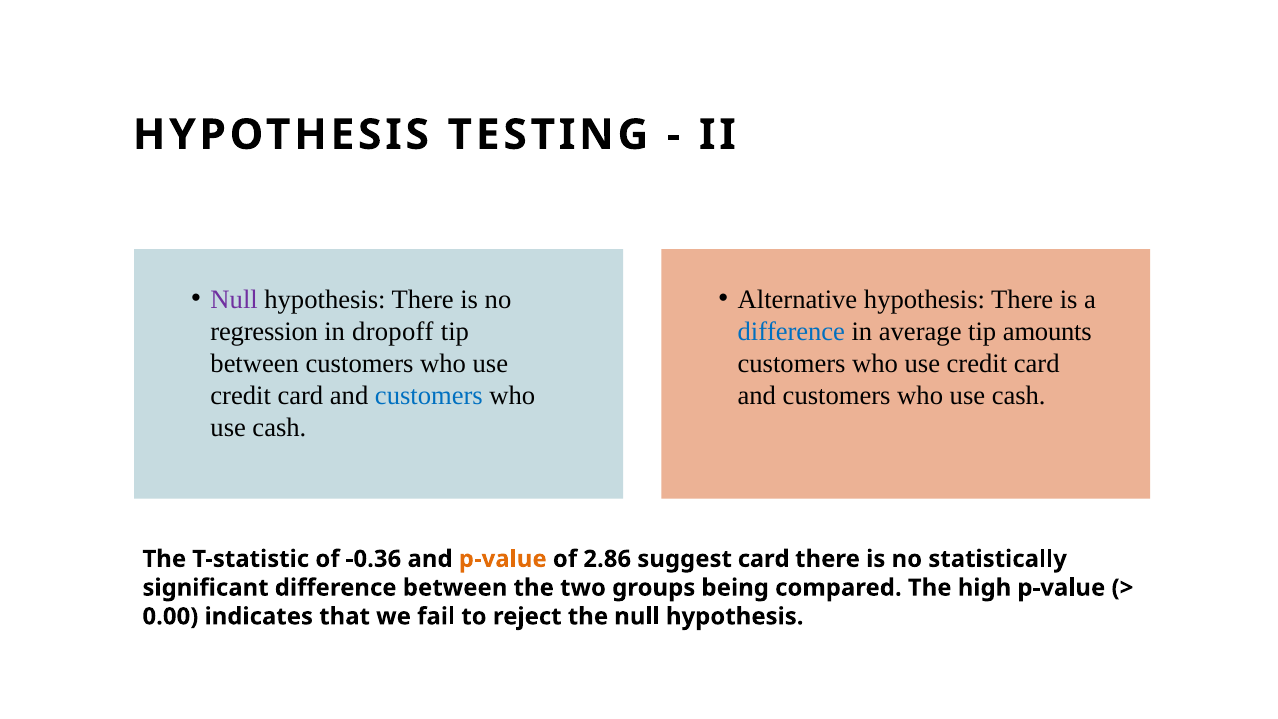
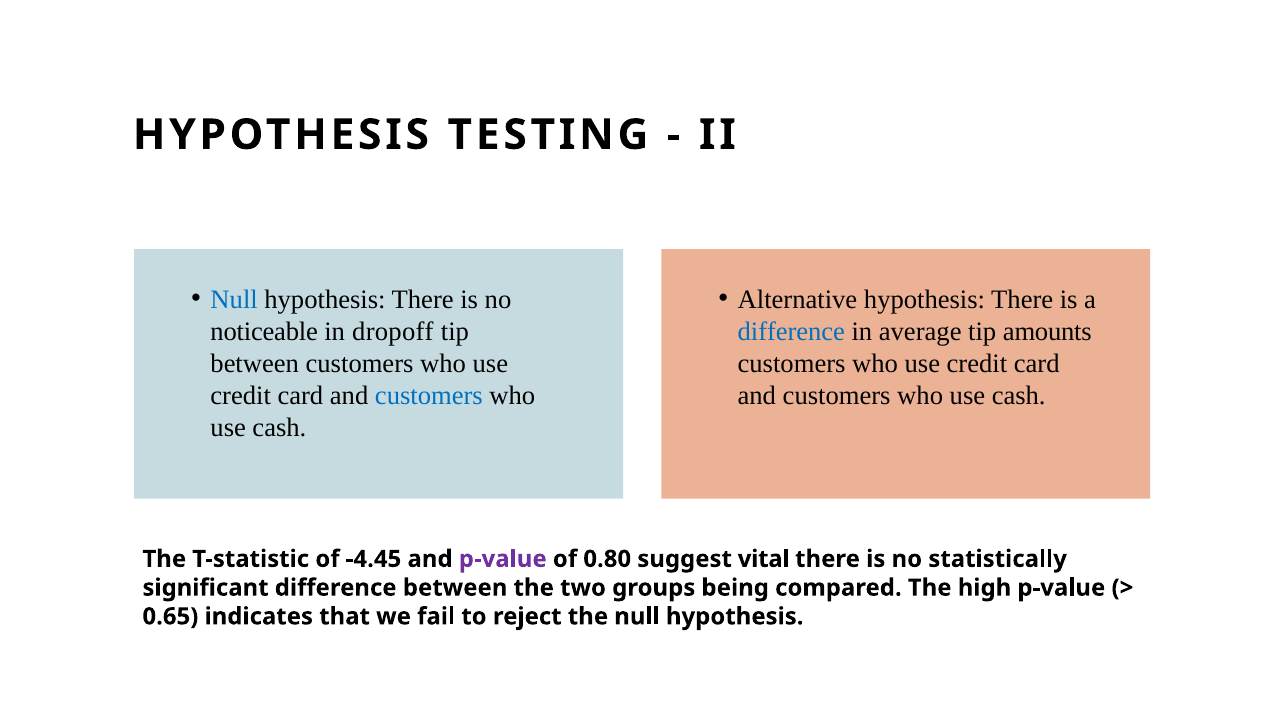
Null at (234, 299) colour: purple -> blue
regression: regression -> noticeable
-0.36: -0.36 -> -4.45
p-value at (503, 559) colour: orange -> purple
2.86: 2.86 -> 0.80
suggest card: card -> vital
0.00: 0.00 -> 0.65
